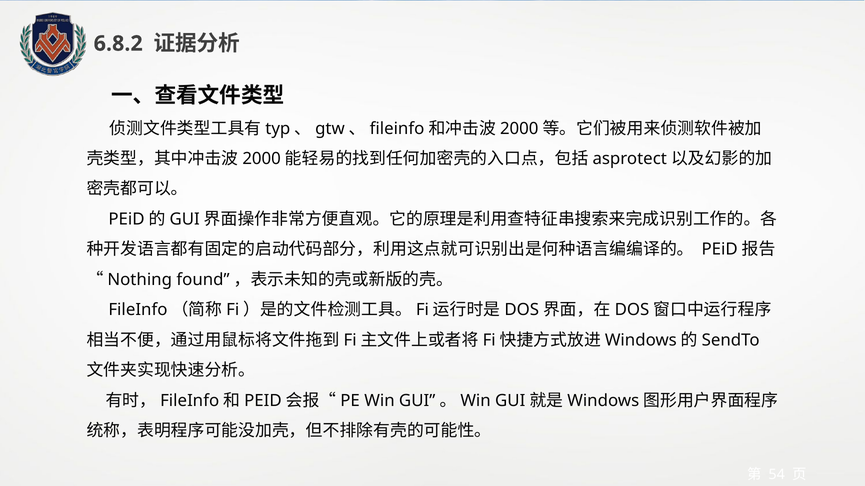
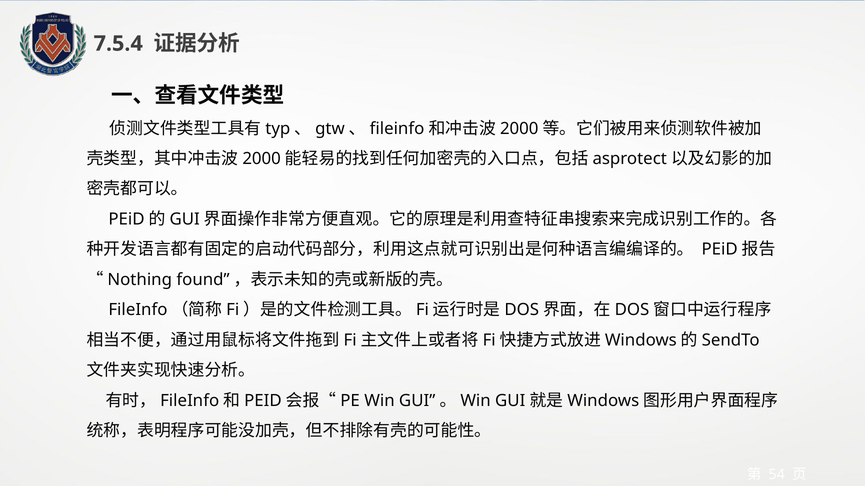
6.8.2: 6.8.2 -> 7.5.4
